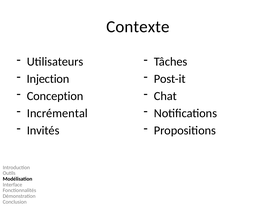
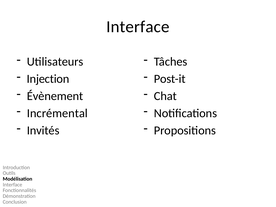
Contexte at (138, 27): Contexte -> Interface
Conception: Conception -> Évènement
